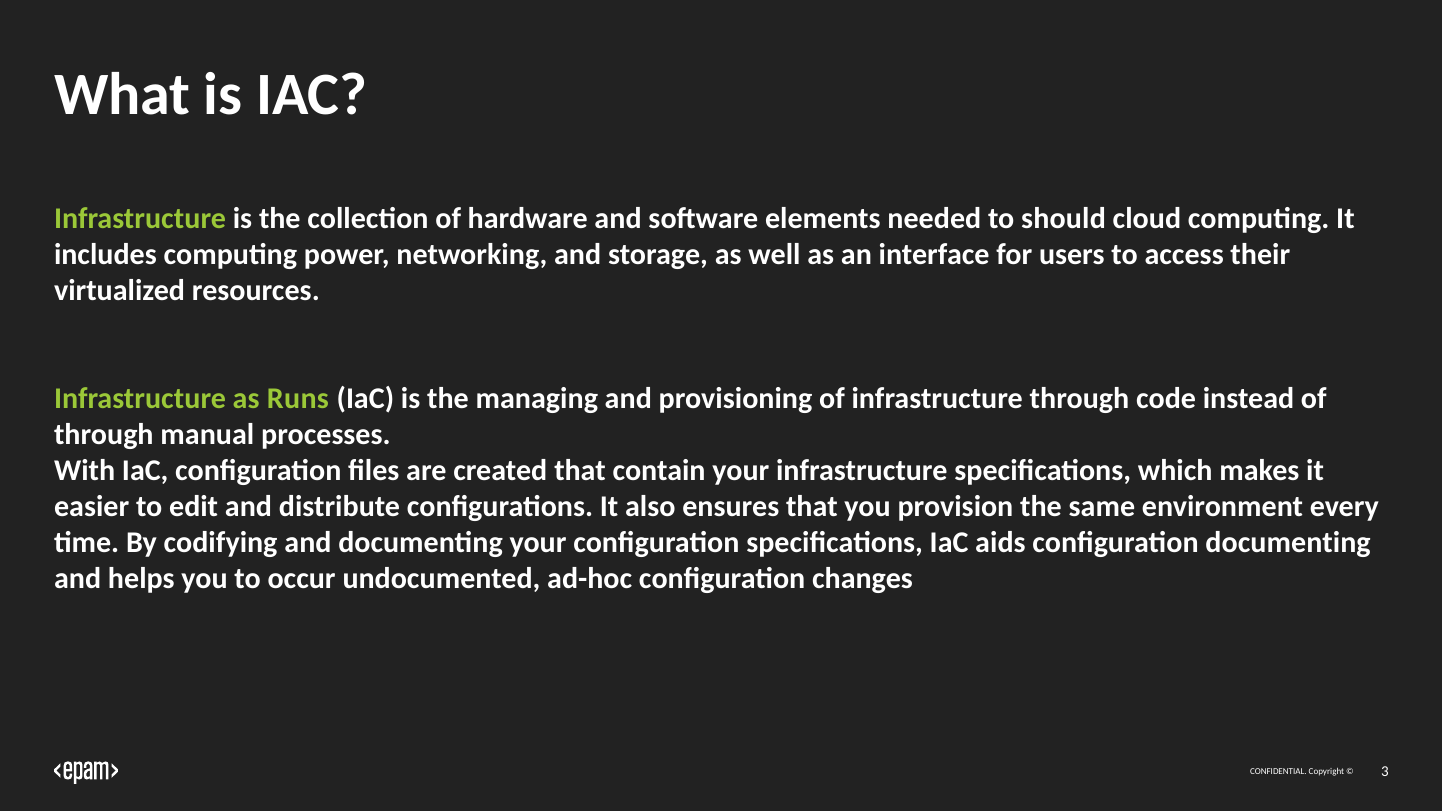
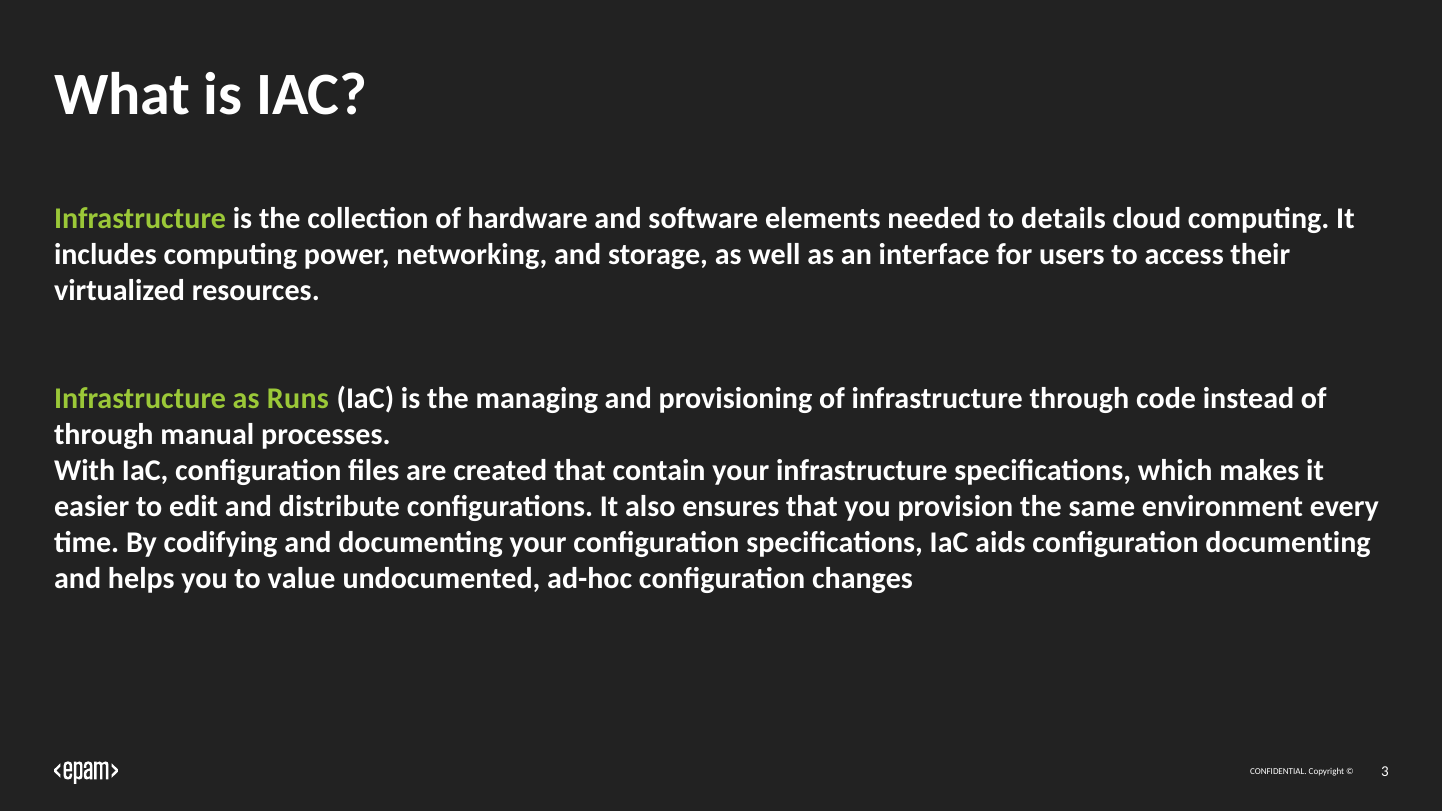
should: should -> details
occur: occur -> value
